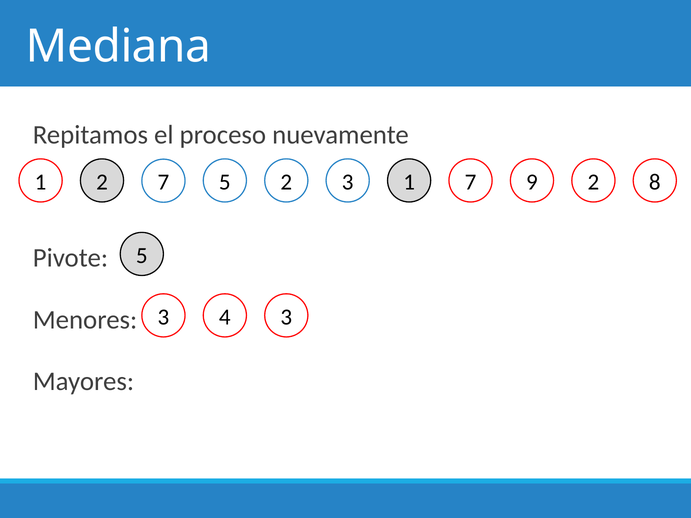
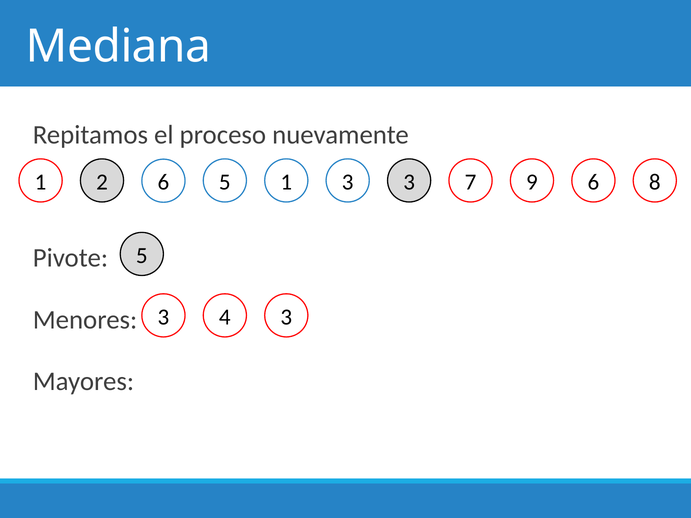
2 7: 7 -> 6
2 at (286, 182): 2 -> 1
3 1: 1 -> 3
9 2: 2 -> 6
